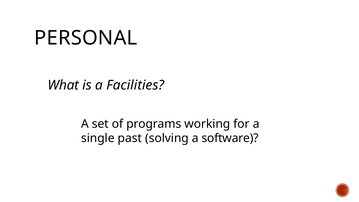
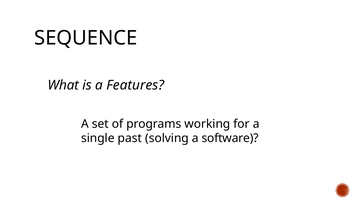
PERSONAL: PERSONAL -> SEQUENCE
Facilities: Facilities -> Features
